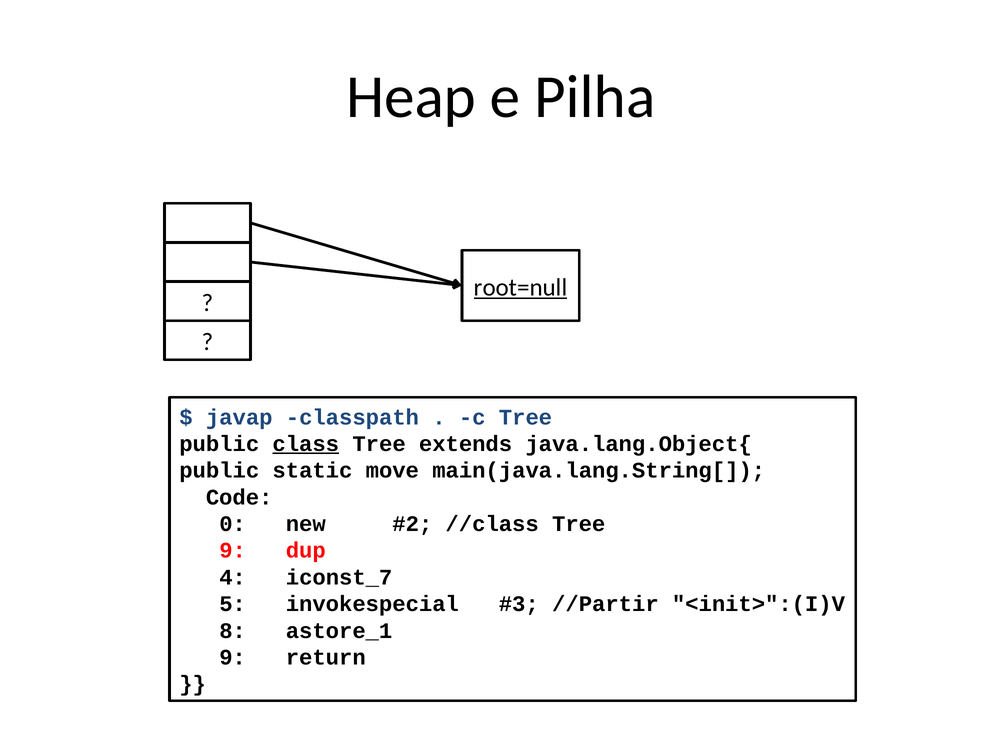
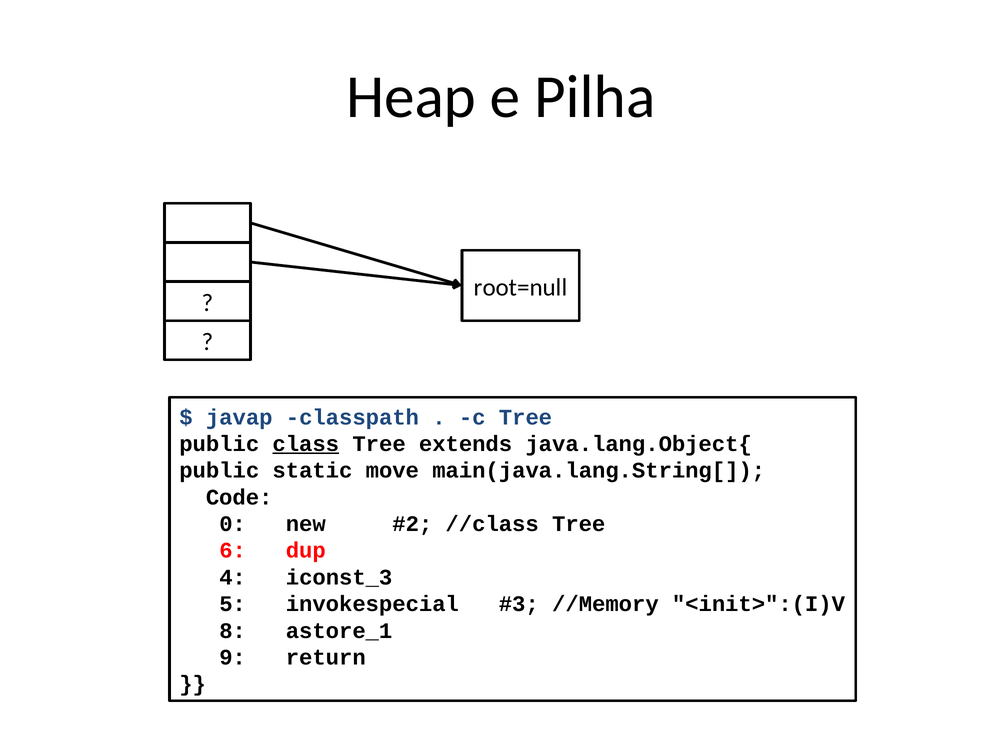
root=null underline: present -> none
9 at (233, 551): 9 -> 6
iconst_7: iconst_7 -> iconst_3
//Partir: //Partir -> //Memory
